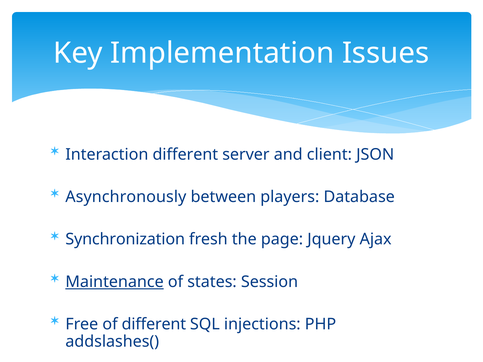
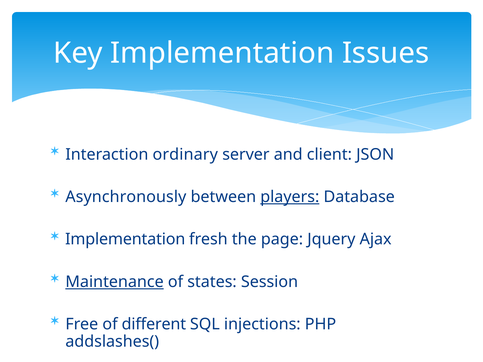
Interaction different: different -> ordinary
players underline: none -> present
Synchronization at (125, 239): Synchronization -> Implementation
